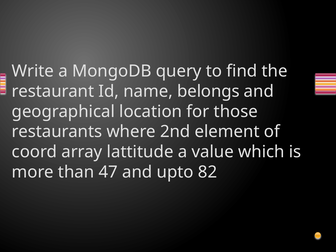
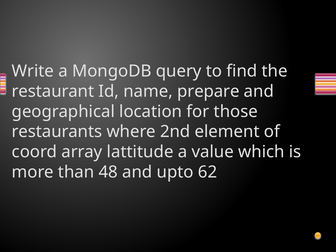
belongs: belongs -> prepare
47: 47 -> 48
82: 82 -> 62
